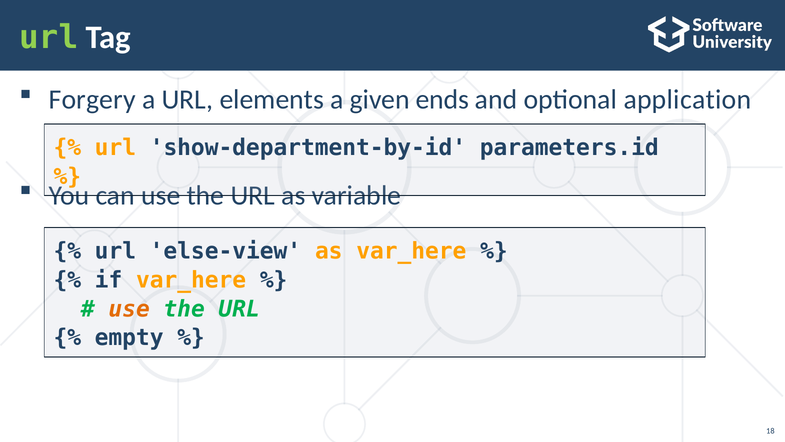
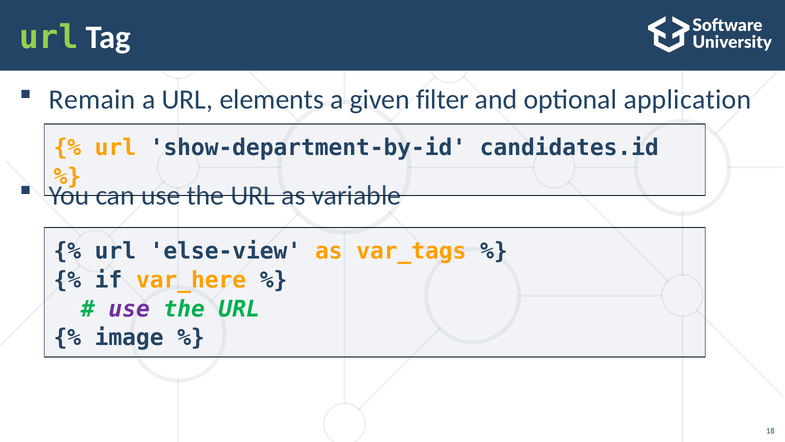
Forgery: Forgery -> Remain
ends: ends -> filter
parameters.id: parameters.id -> candidates.id
as var_here: var_here -> var_tags
use at (129, 309) colour: orange -> purple
empty: empty -> image
